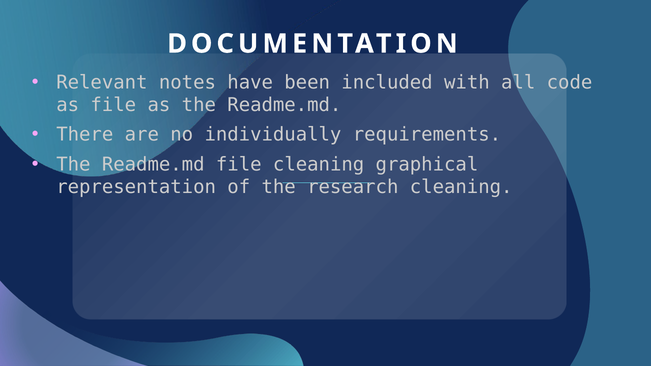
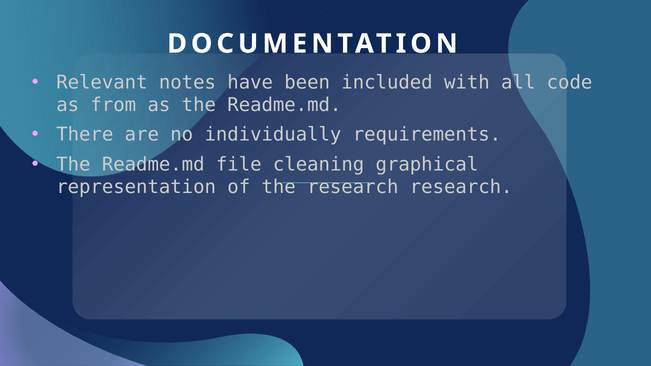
as file: file -> from
research cleaning: cleaning -> research
